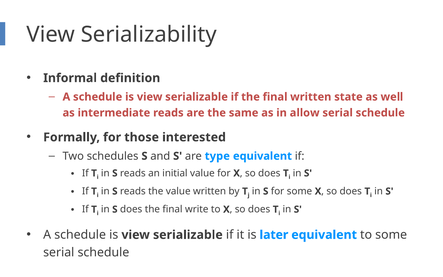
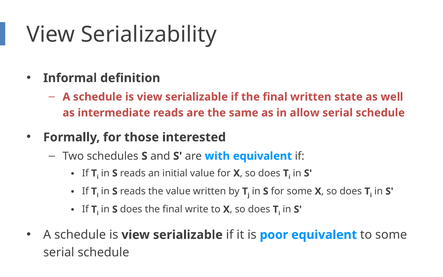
type: type -> with
later: later -> poor
